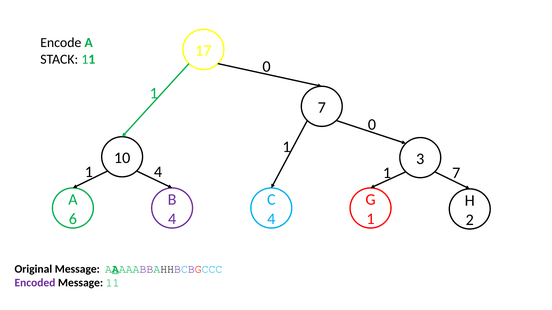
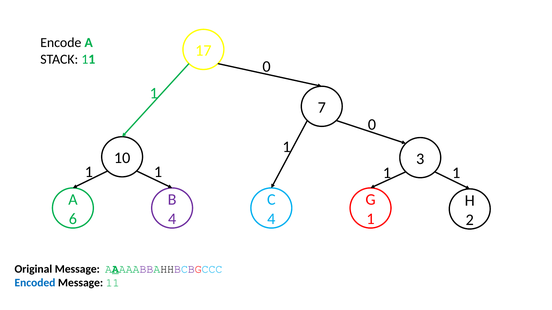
4 at (158, 172): 4 -> 1
7 at (456, 173): 7 -> 1
Encoded colour: purple -> blue
